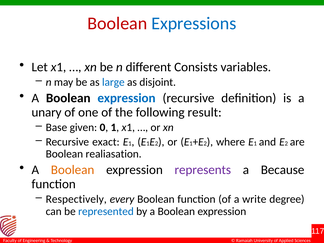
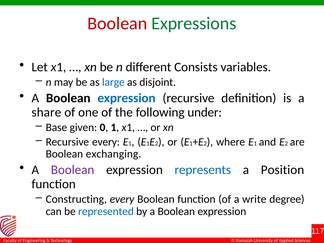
Expressions colour: blue -> green
unary: unary -> share
result: result -> under
Recursive exact: exact -> every
realiasation: realiasation -> exchanging
Boolean at (73, 170) colour: orange -> purple
represents colour: purple -> blue
Because: Because -> Position
Respectively: Respectively -> Constructing
